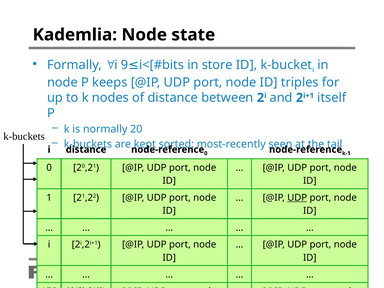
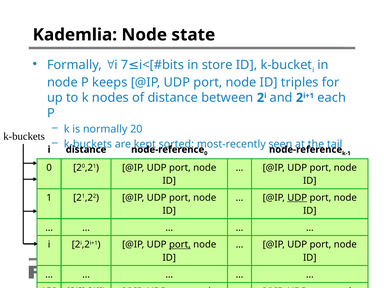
9: 9 -> 7
itself: itself -> each
port at (180, 245) underline: none -> present
